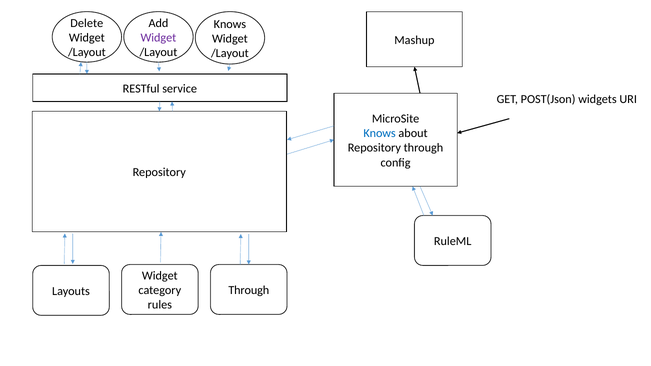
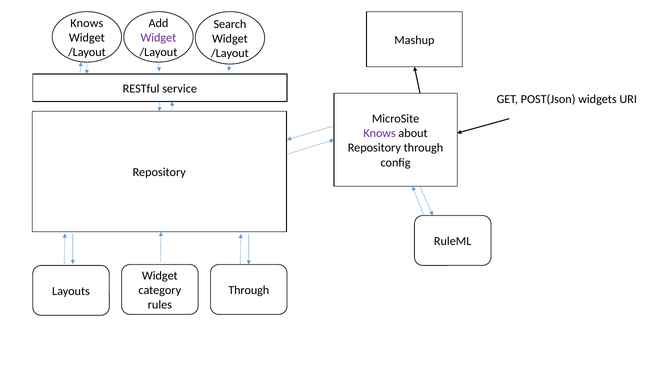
Delete at (87, 23): Delete -> Knows
Knows at (230, 24): Knows -> Search
Knows at (380, 133) colour: blue -> purple
